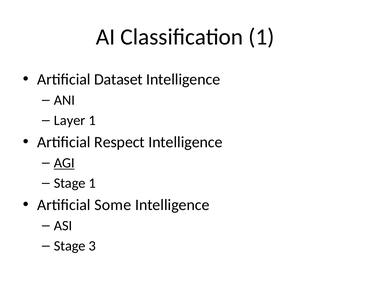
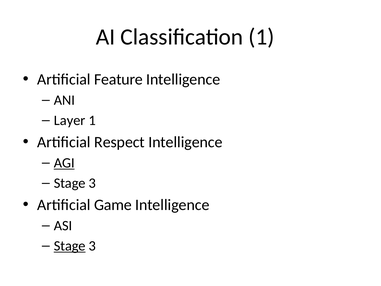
Dataset: Dataset -> Feature
1 at (92, 183): 1 -> 3
Some: Some -> Game
Stage at (70, 246) underline: none -> present
